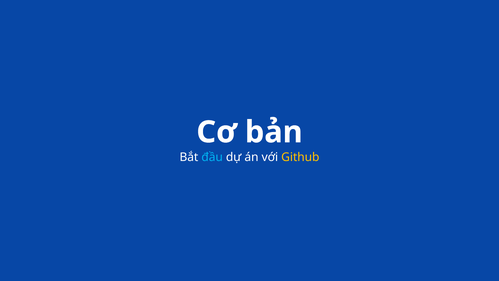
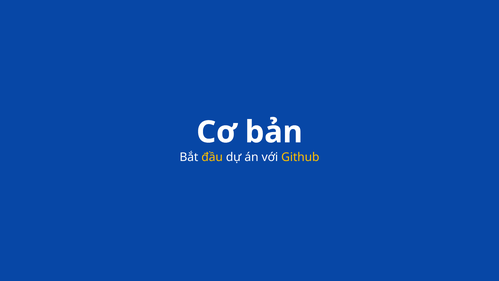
đầu colour: light blue -> yellow
